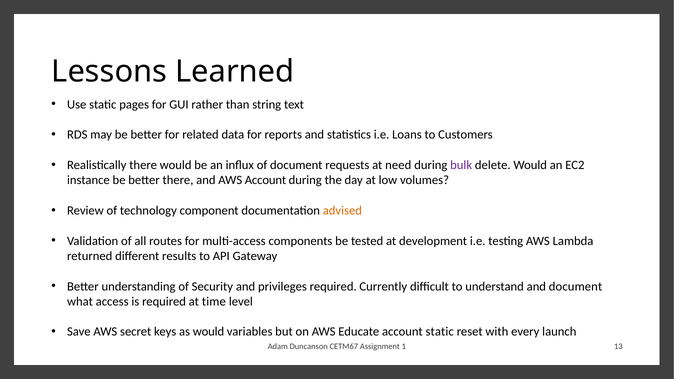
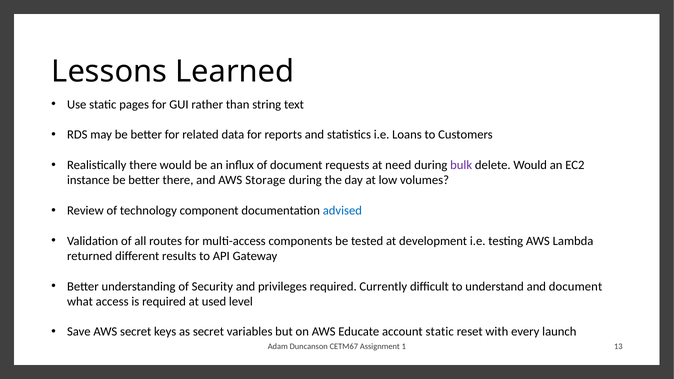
AWS Account: Account -> Storage
advised colour: orange -> blue
time: time -> used
as would: would -> secret
